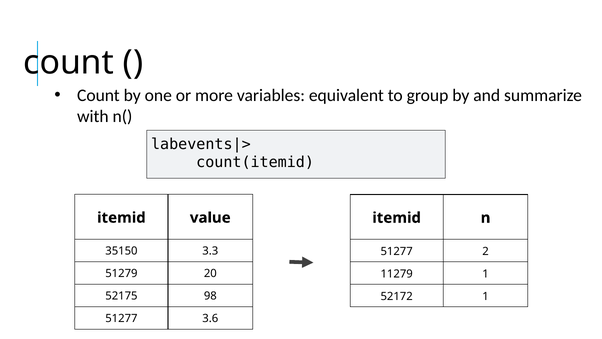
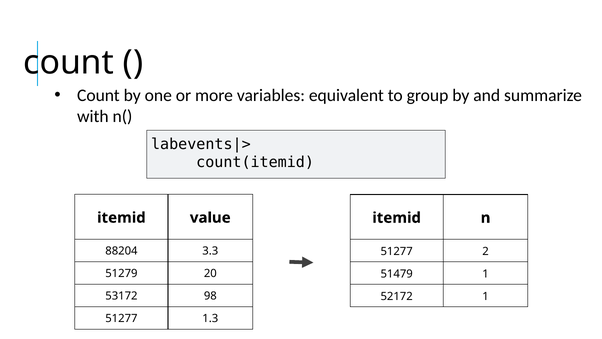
35150: 35150 -> 88204
11279: 11279 -> 51479
52175: 52175 -> 53172
3.6: 3.6 -> 1.3
